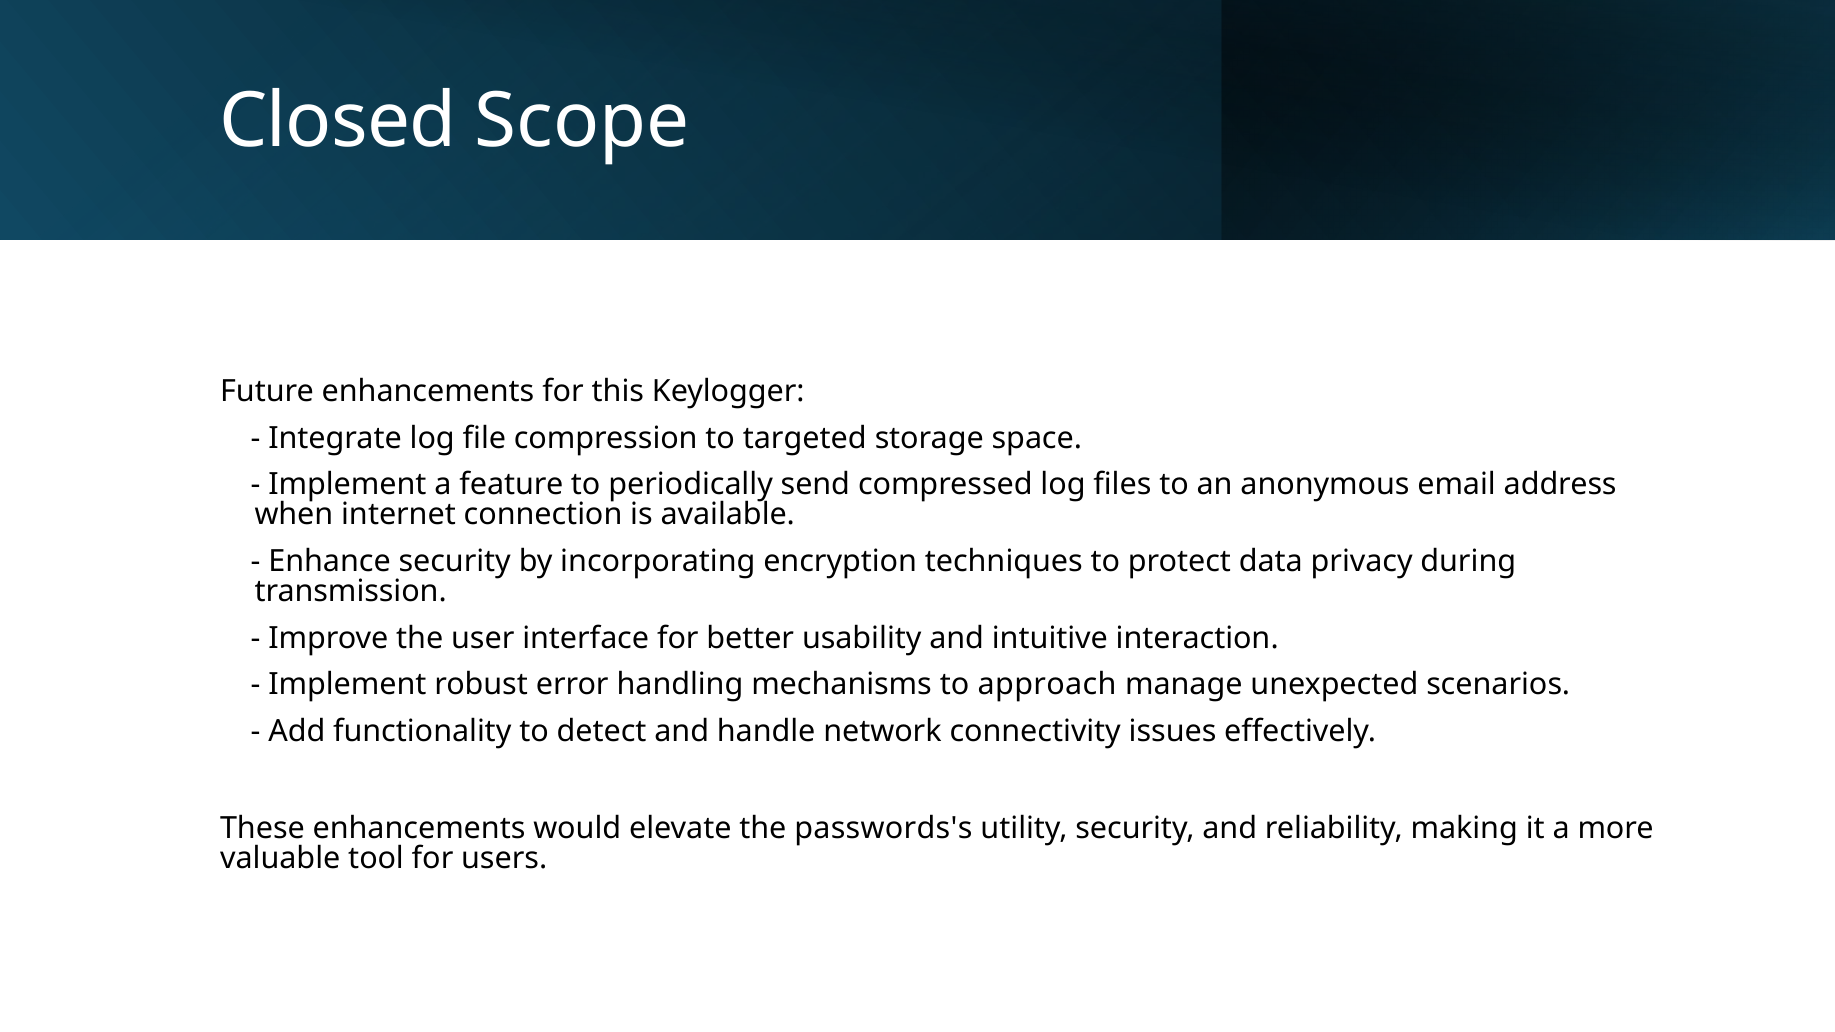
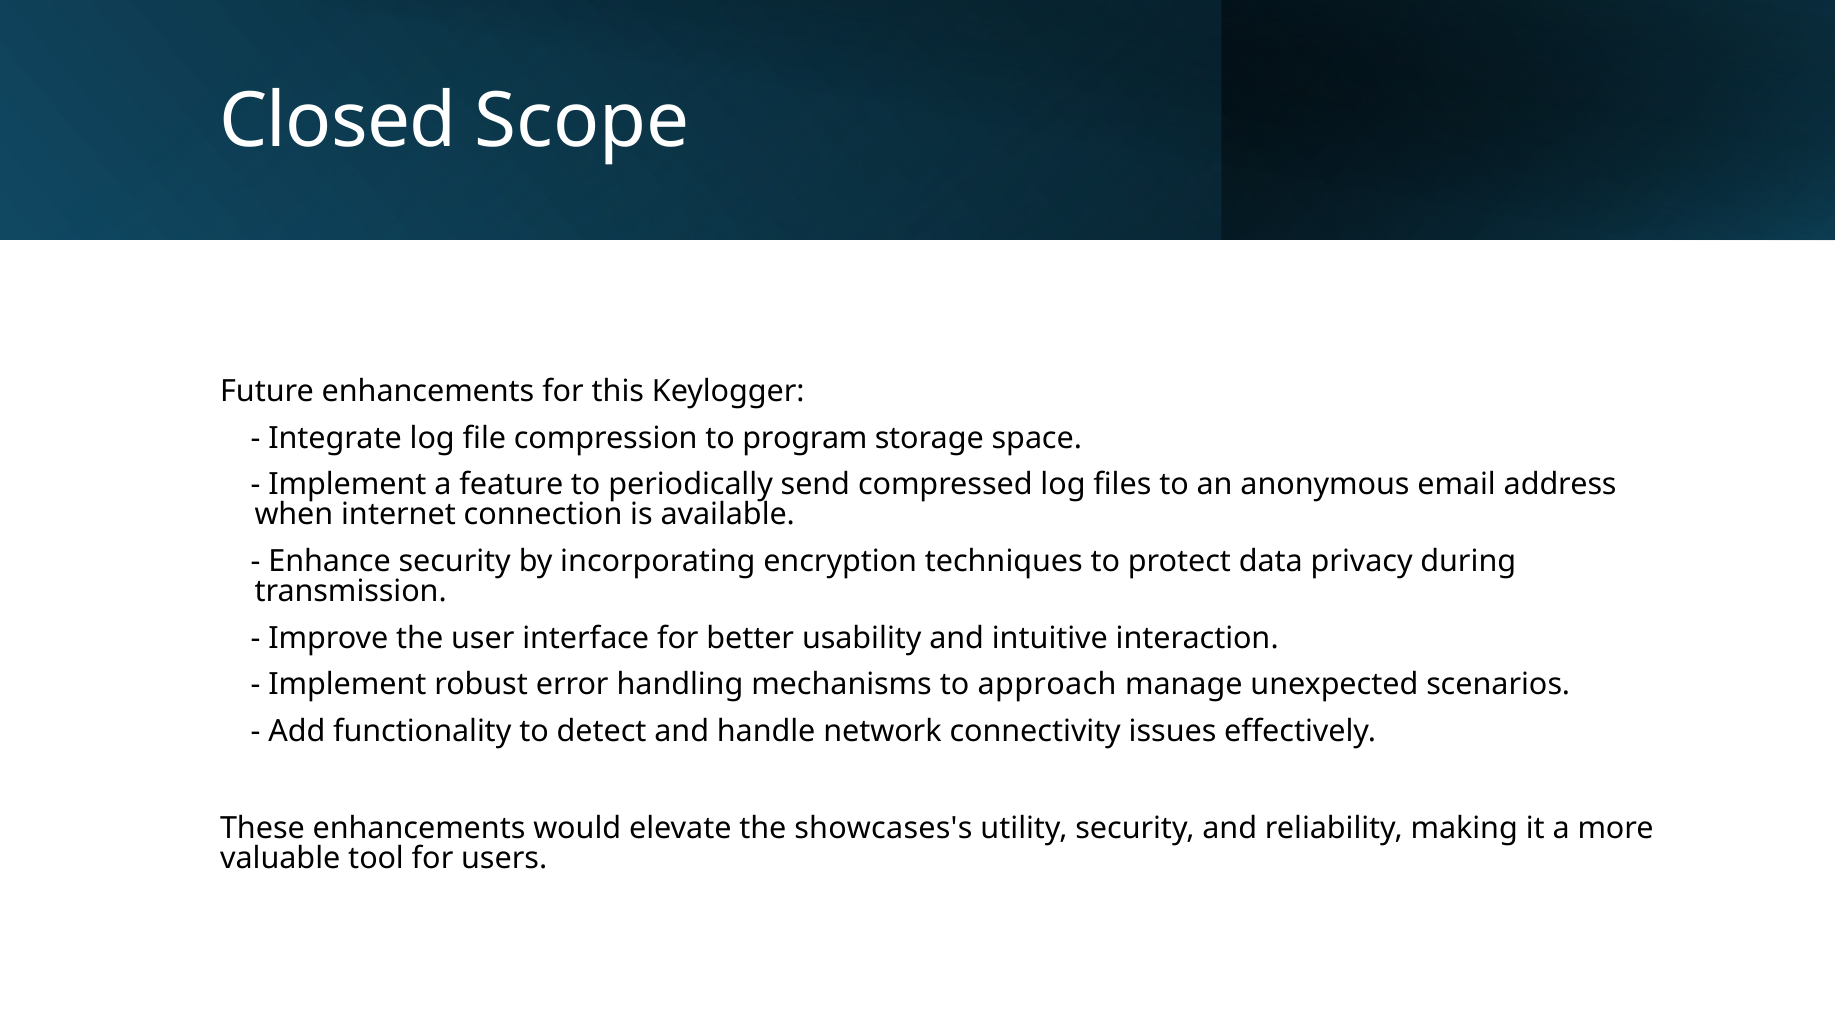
targeted: targeted -> program
passwords's: passwords's -> showcases's
